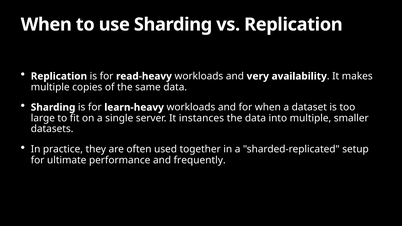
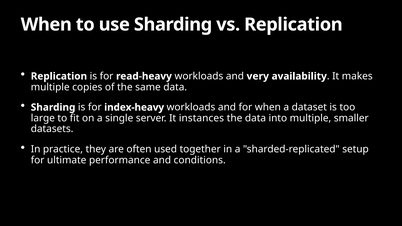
learn-heavy: learn-heavy -> index-heavy
frequently: frequently -> conditions
